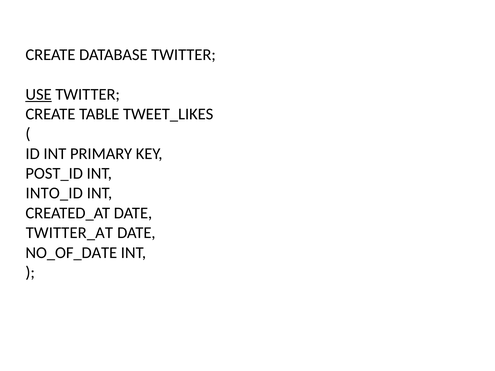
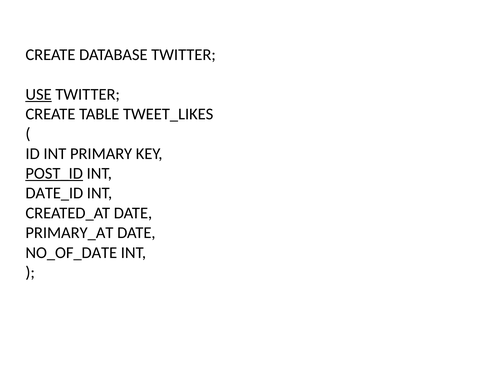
POST_ID underline: none -> present
INTO_ID: INTO_ID -> DATE_ID
TWITTER_AT: TWITTER_AT -> PRIMARY_AT
